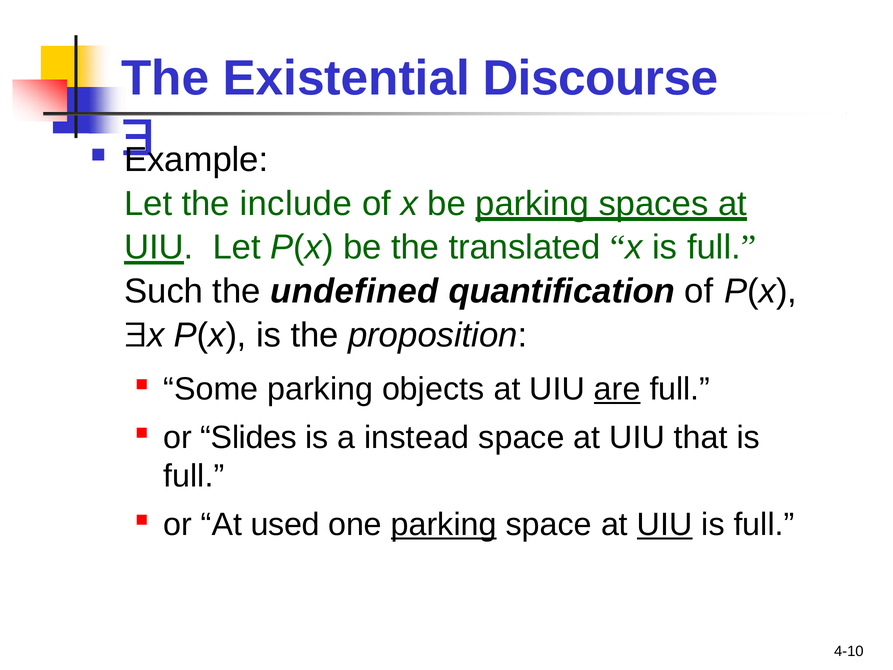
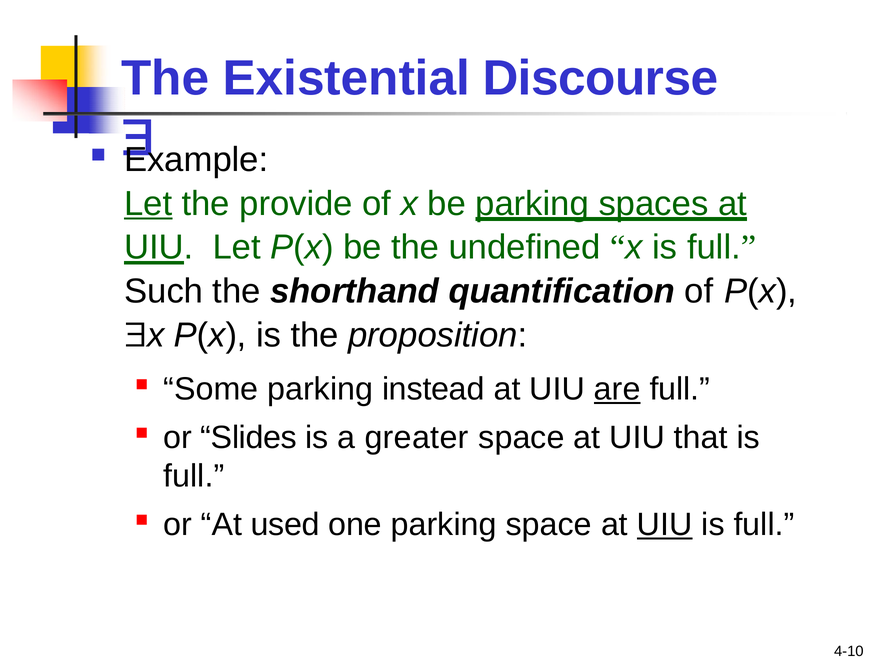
Let at (148, 204) underline: none -> present
include: include -> provide
translated: translated -> undefined
undefined: undefined -> shorthand
objects: objects -> instead
instead: instead -> greater
parking at (444, 524) underline: present -> none
